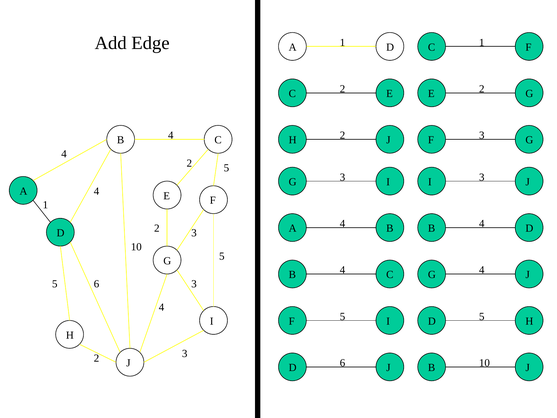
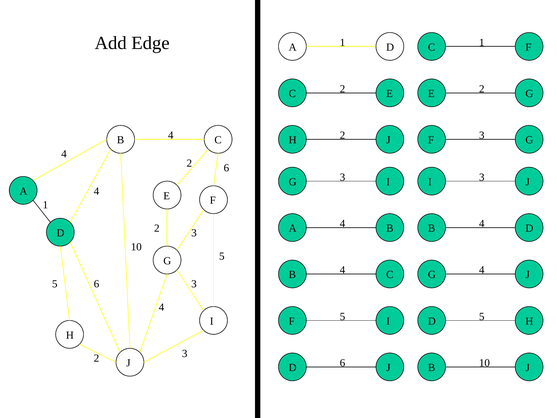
5 at (226, 168): 5 -> 6
